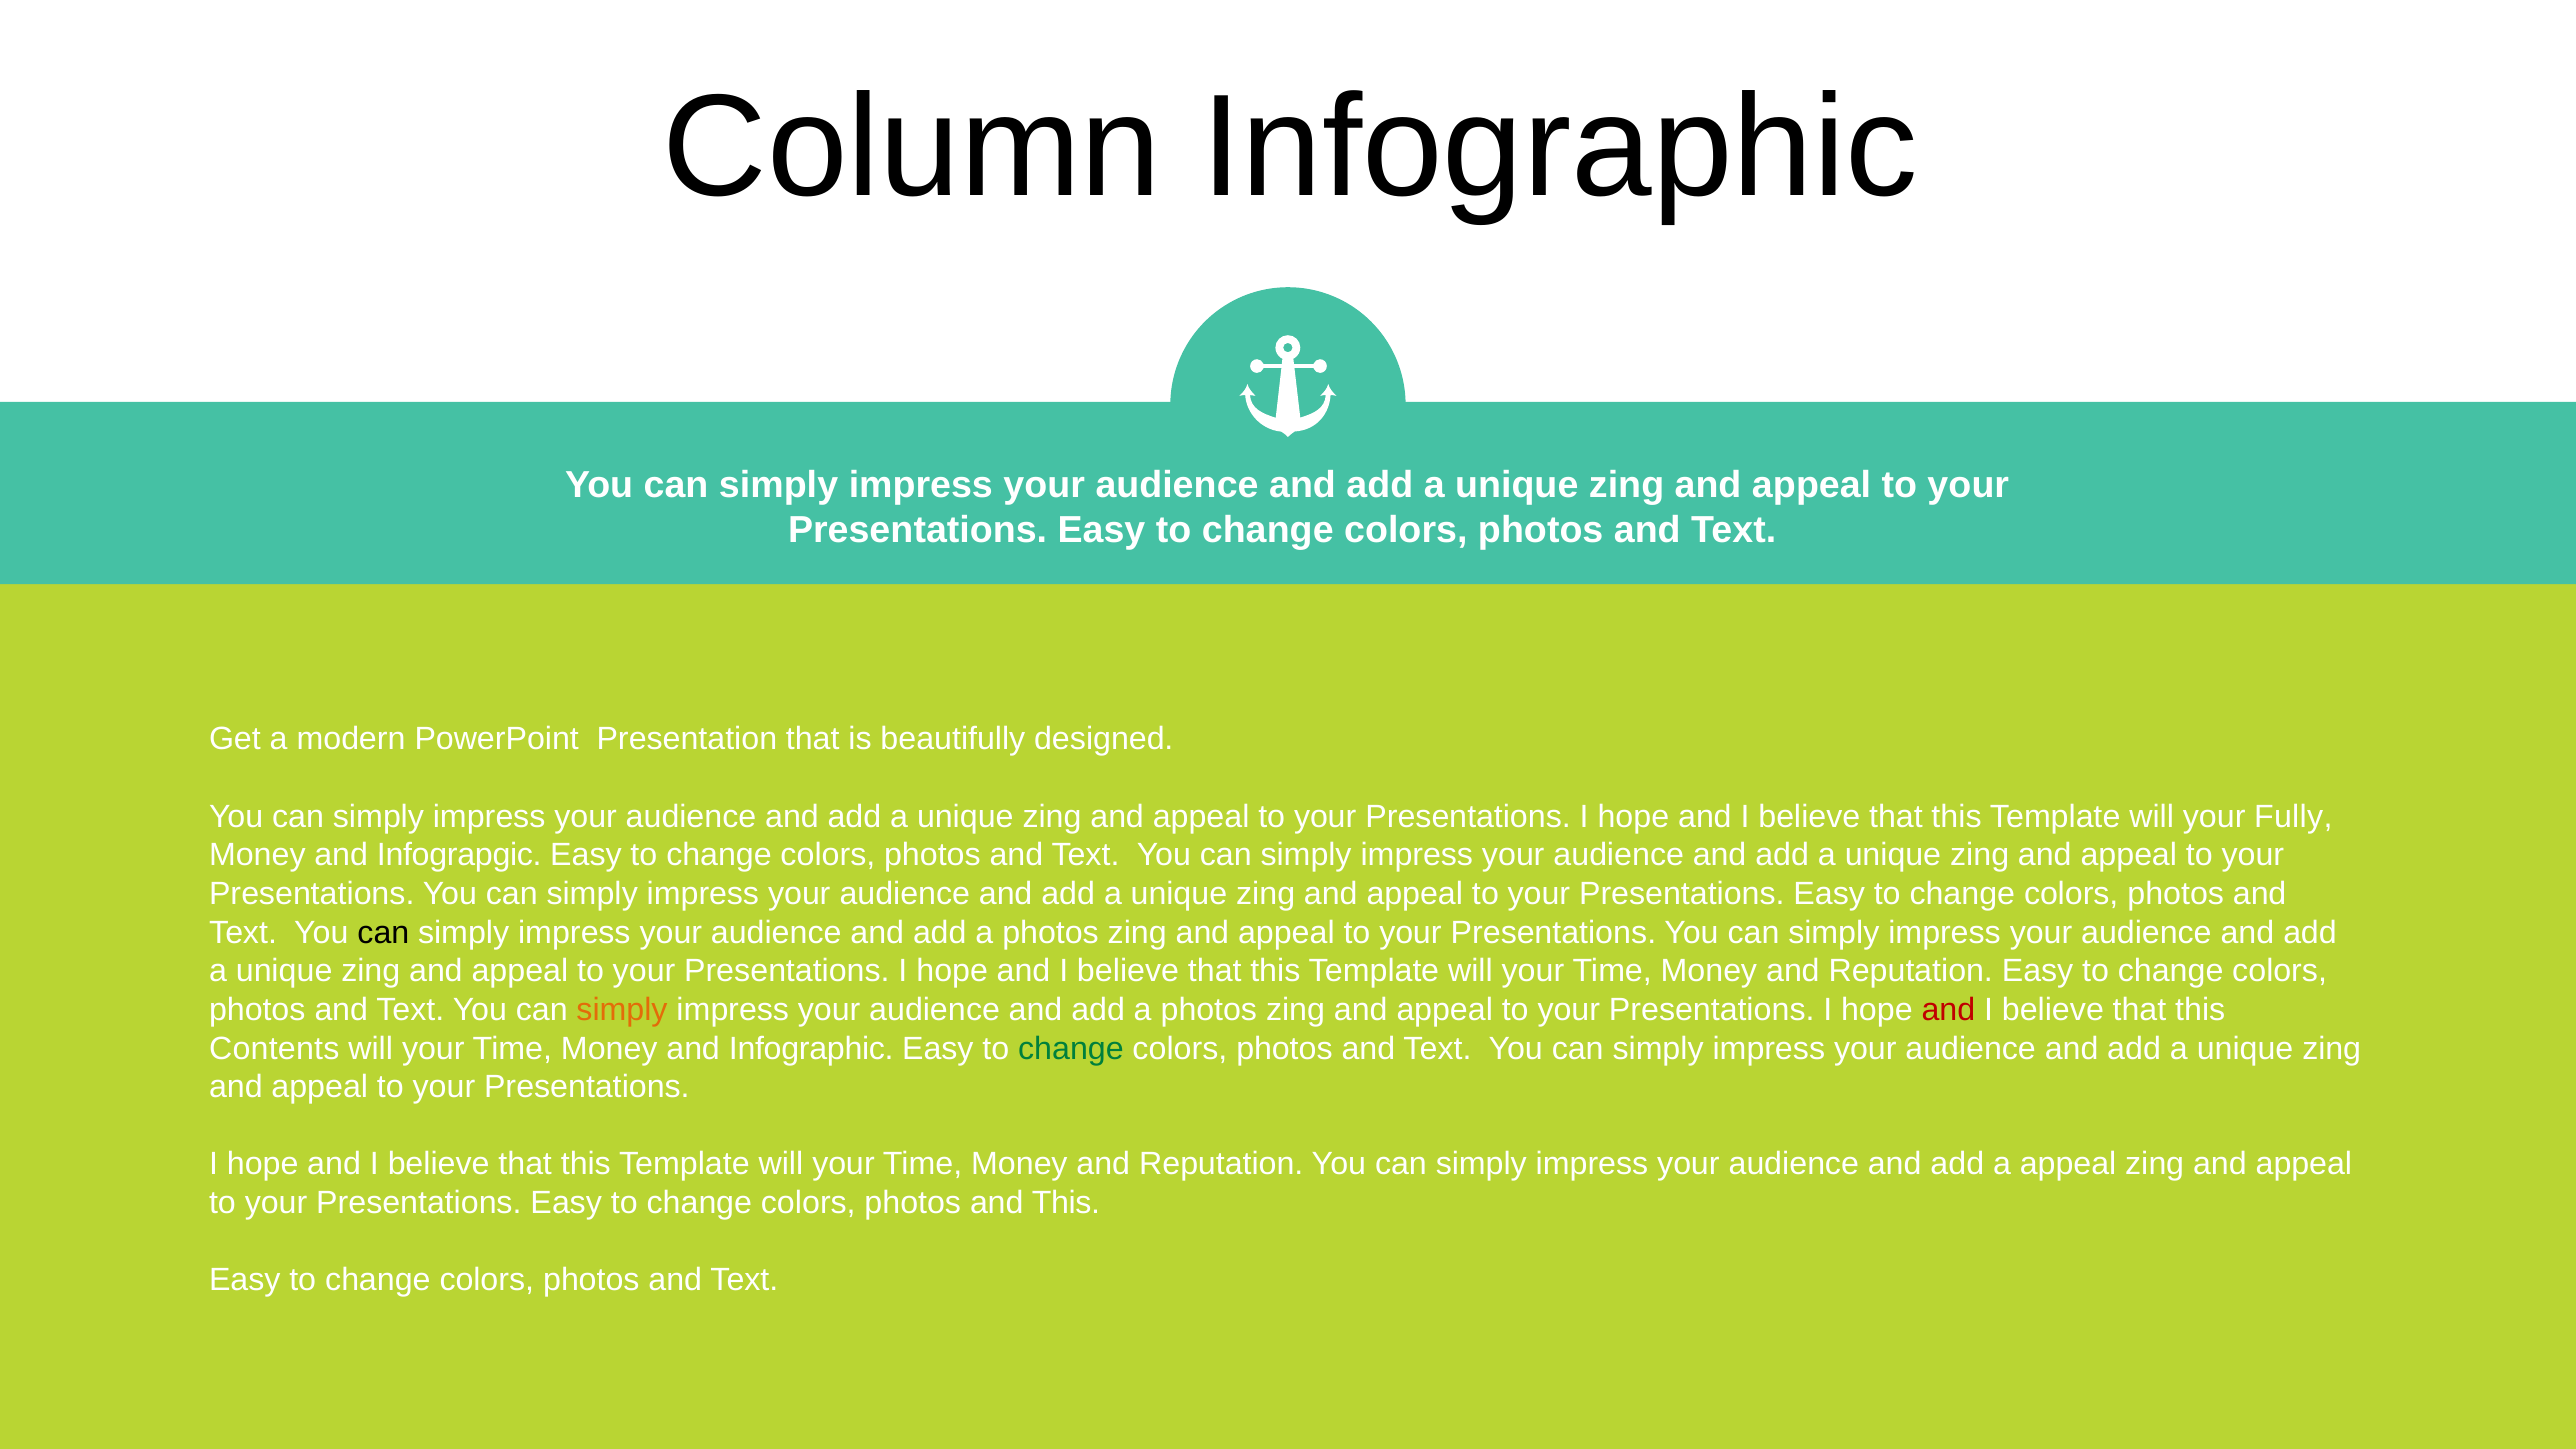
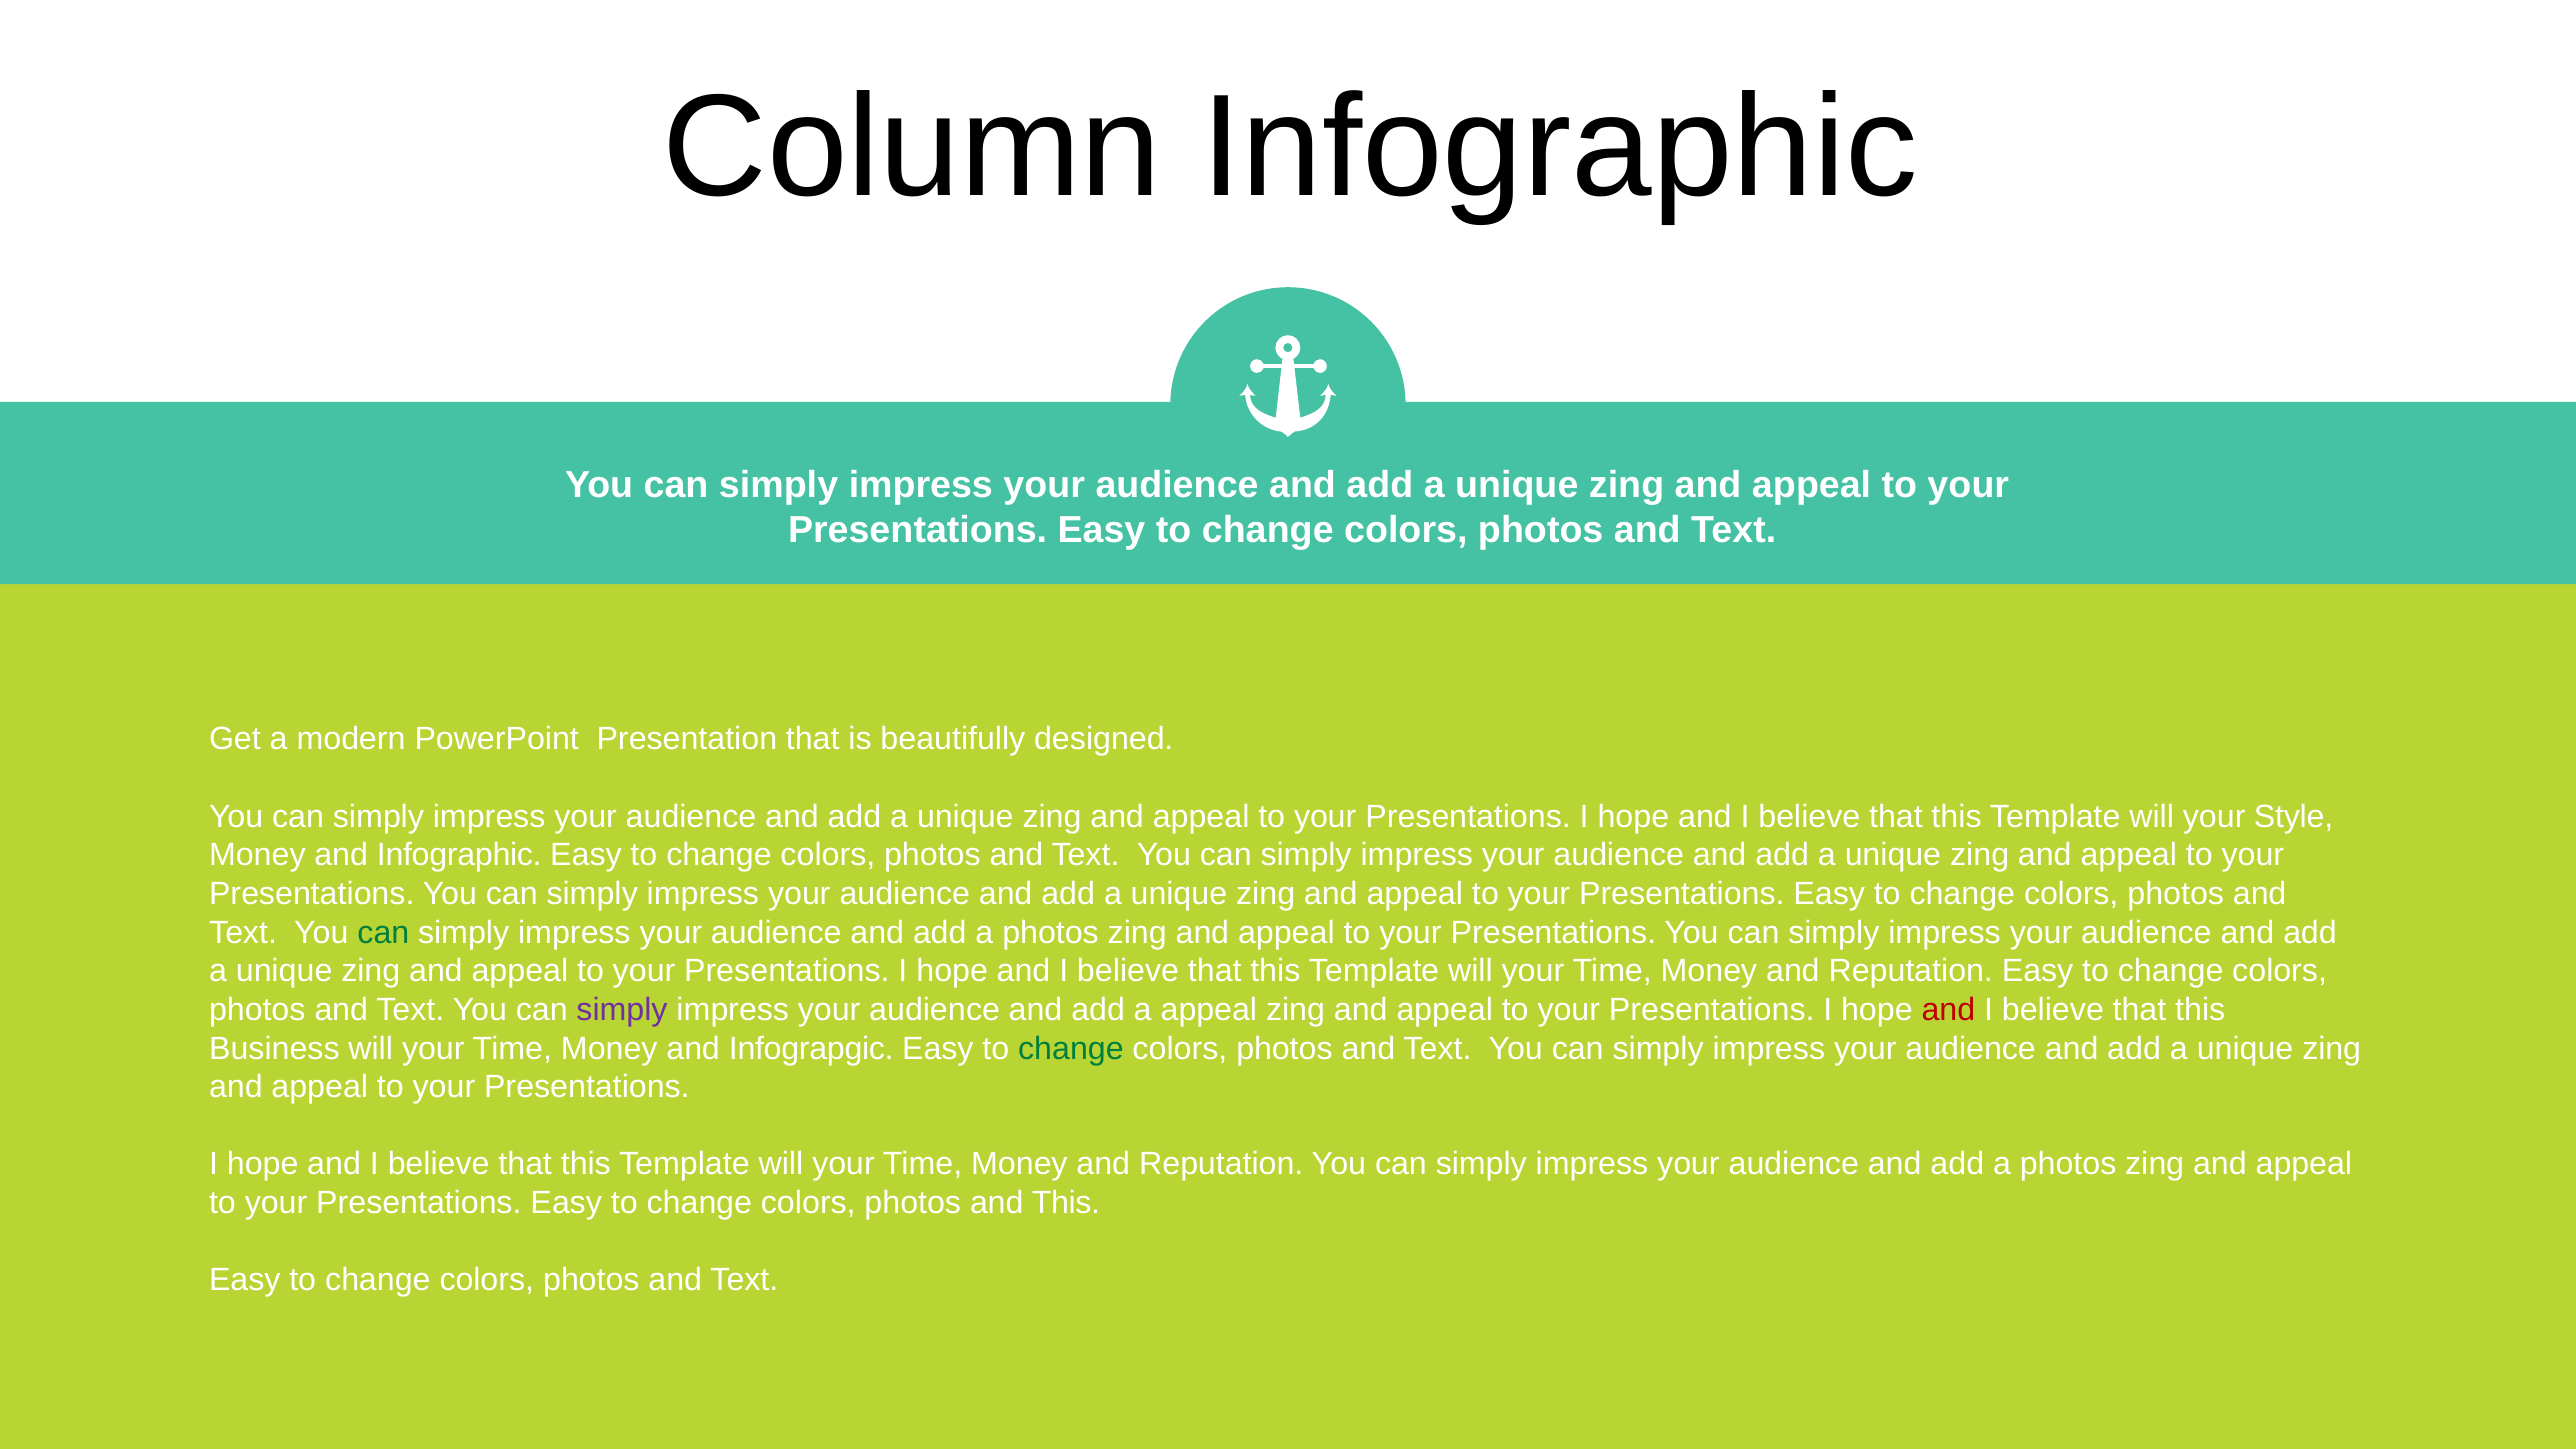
Fully: Fully -> Style
and Infograpgic: Infograpgic -> Infographic
can at (383, 932) colour: black -> green
simply at (622, 1010) colour: orange -> purple
photos at (1209, 1010): photos -> appeal
Contents: Contents -> Business
and Infographic: Infographic -> Infograpgic
appeal at (2068, 1164): appeal -> photos
